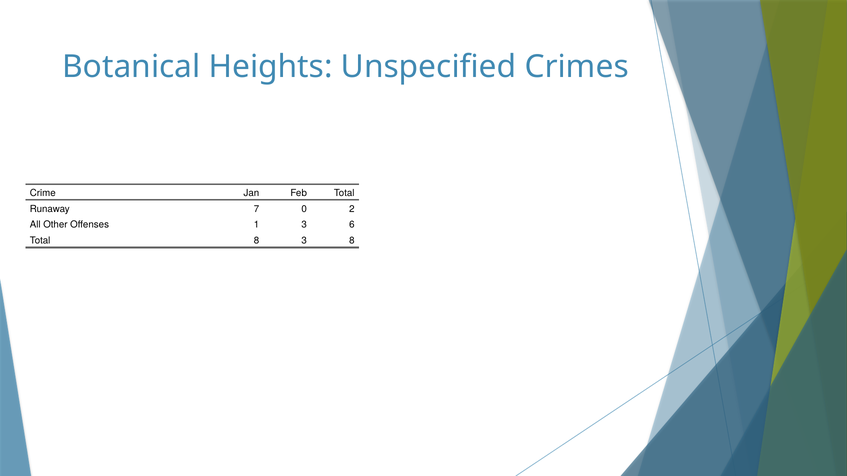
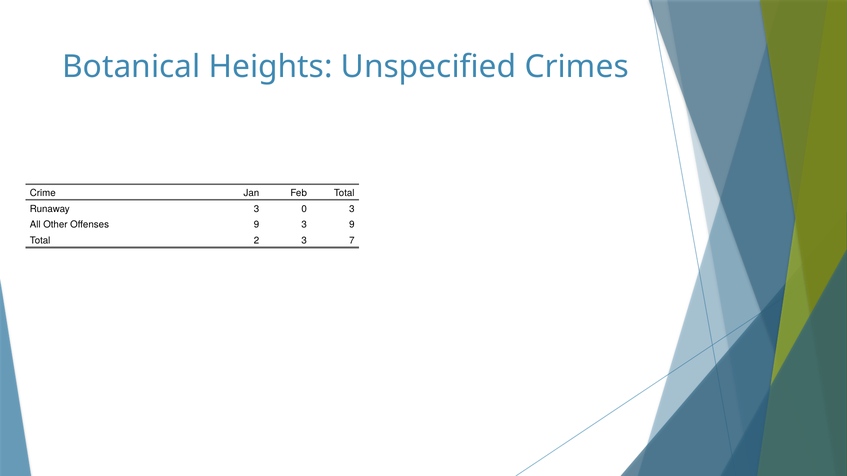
Runaway 7: 7 -> 3
0 2: 2 -> 3
Offenses 1: 1 -> 9
3 6: 6 -> 9
Total 8: 8 -> 2
3 8: 8 -> 7
